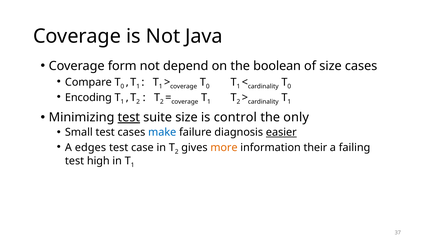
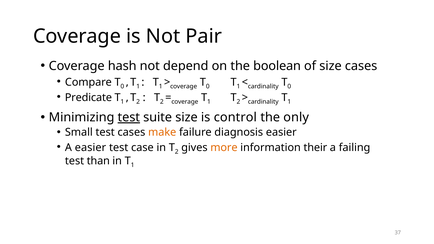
Java: Java -> Pair
form: form -> hash
Encoding: Encoding -> Predicate
make colour: blue -> orange
easier at (281, 132) underline: present -> none
A edges: edges -> easier
high: high -> than
